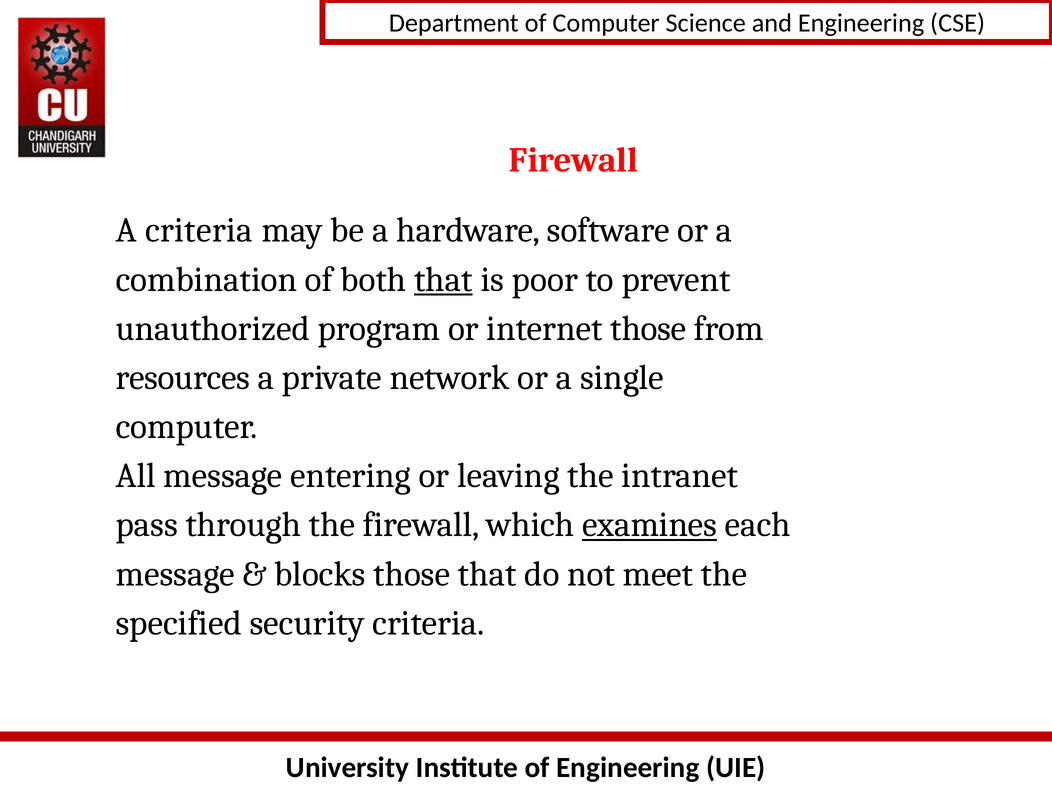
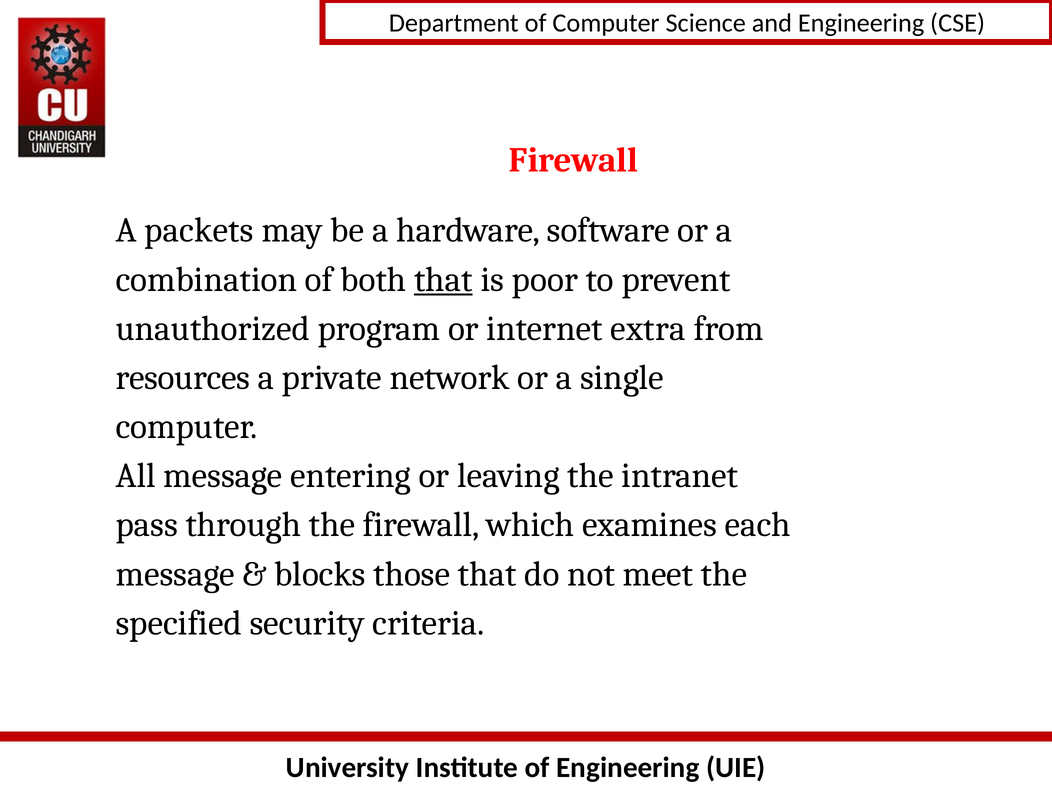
A criteria: criteria -> packets
internet those: those -> extra
examines underline: present -> none
